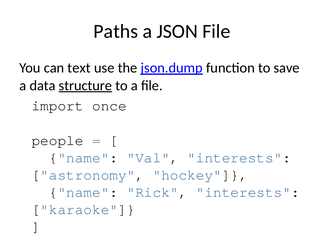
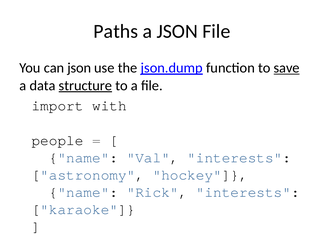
can text: text -> json
save underline: none -> present
once: once -> with
